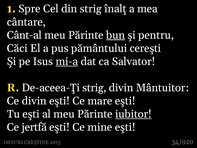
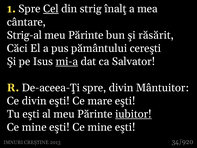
Cel underline: none -> present
Cânt-al: Cânt-al -> Strig-al
bun underline: present -> none
pentru: pentru -> răsărit
De-aceea-Ţi strig: strig -> spre
jertfă at (34, 127): jertfă -> mine
